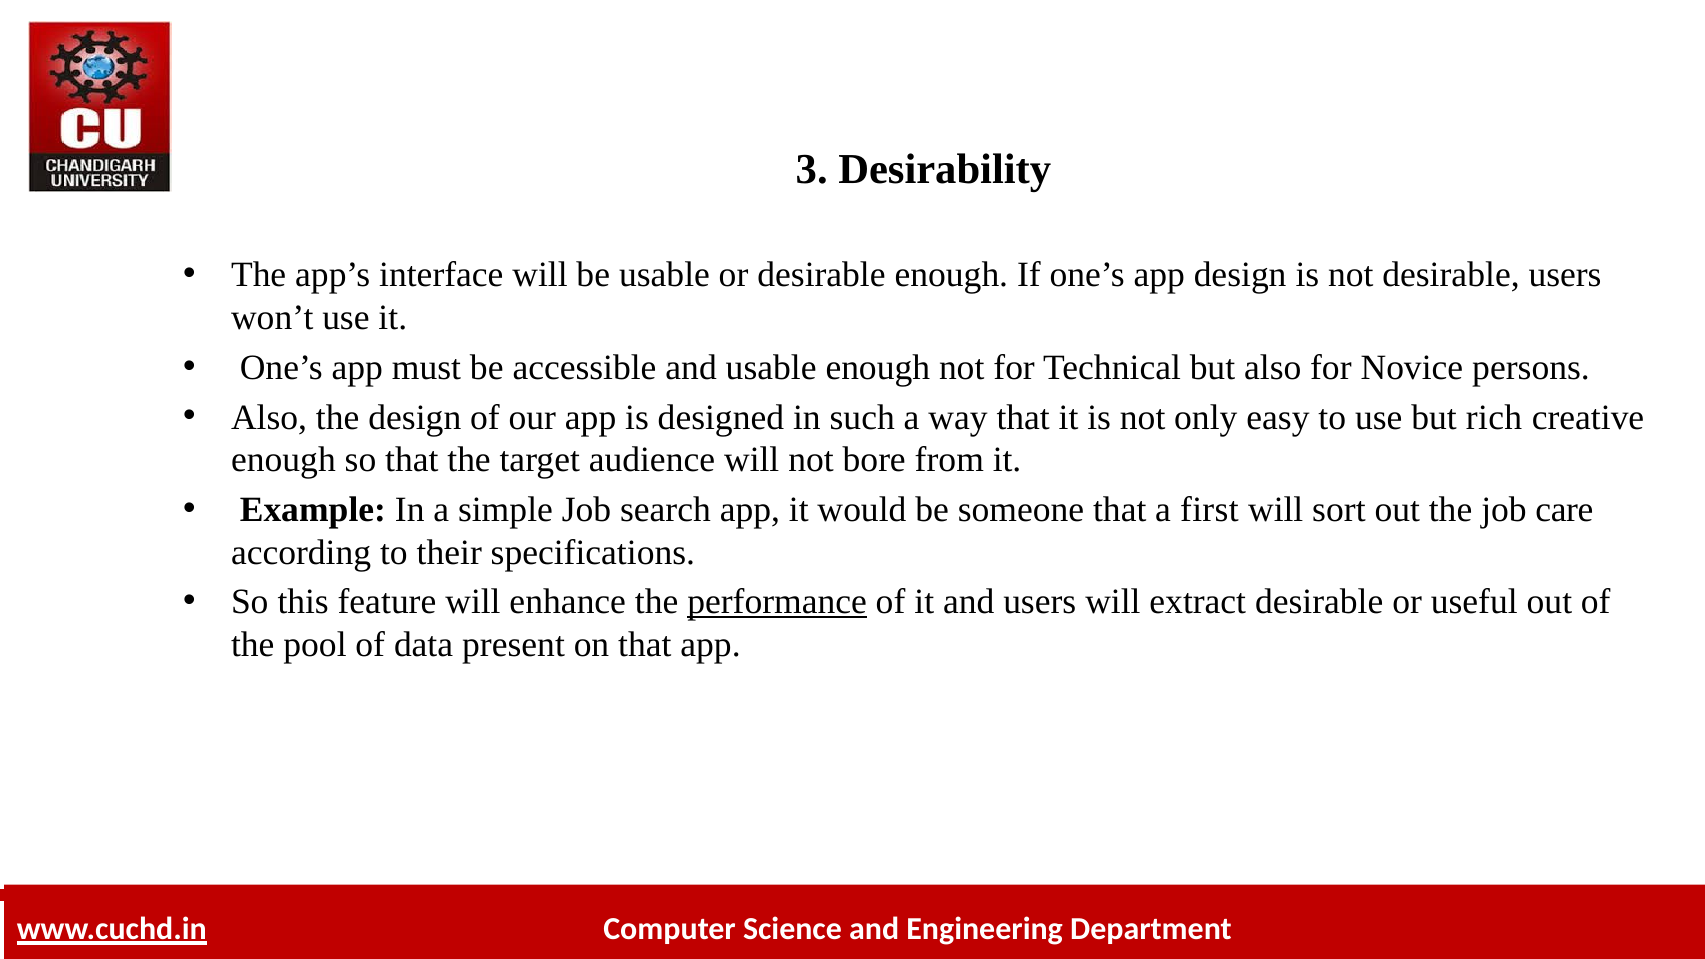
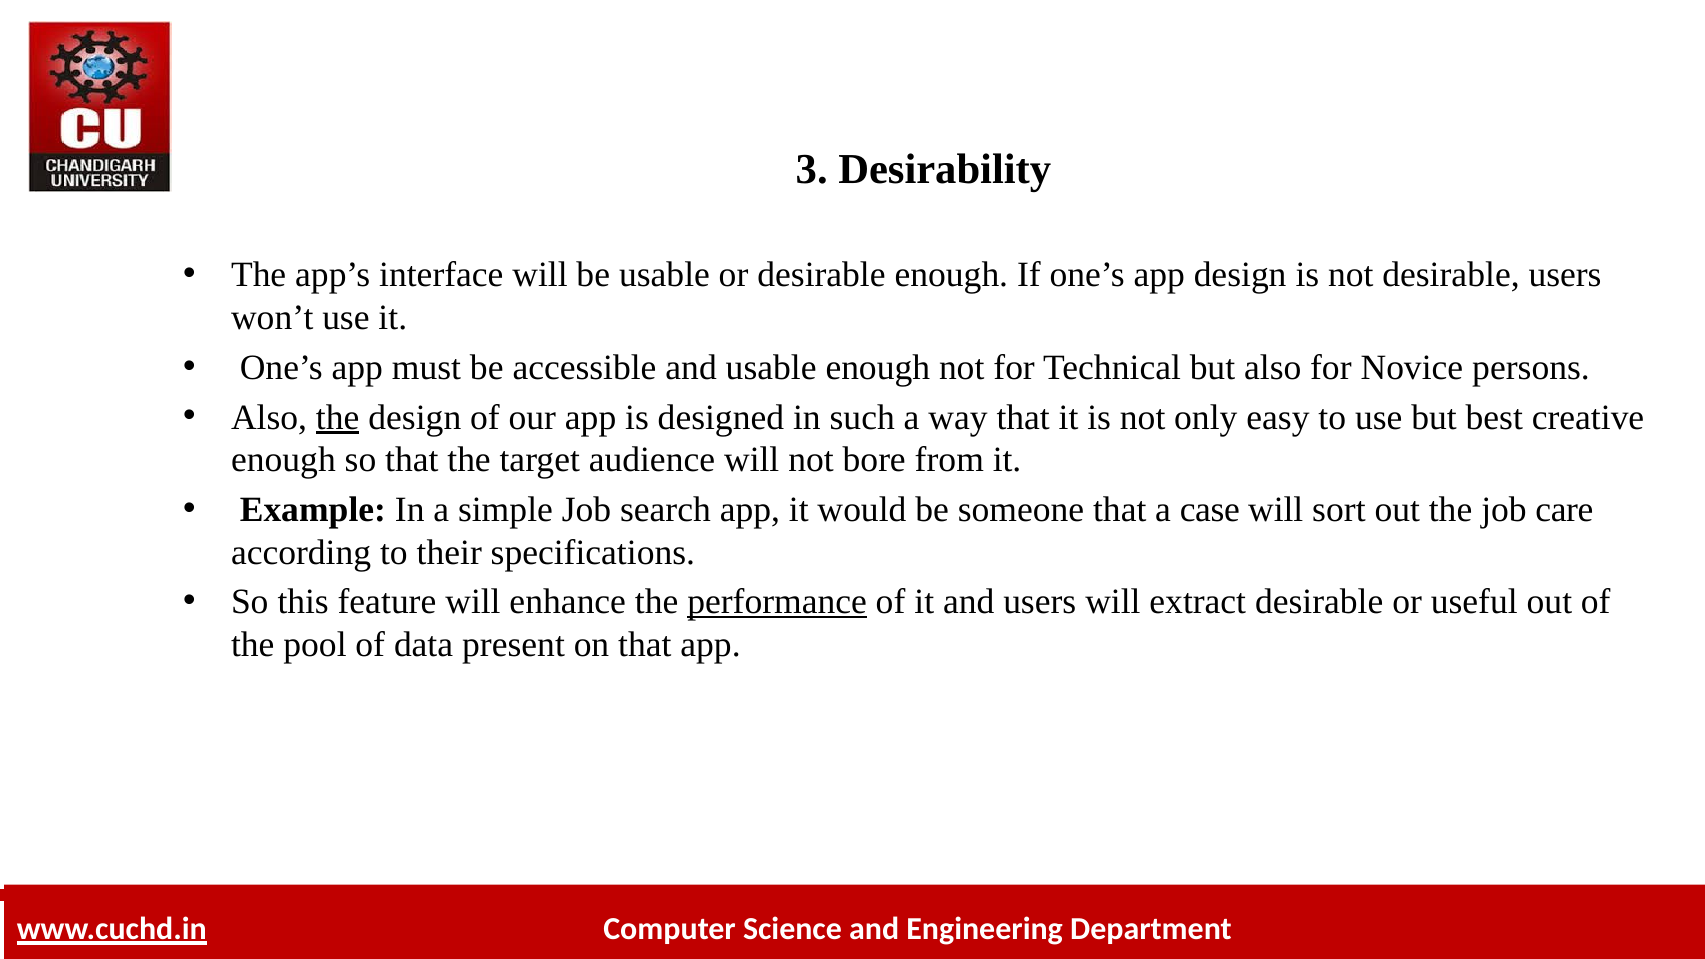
the at (338, 417) underline: none -> present
rich: rich -> best
first: first -> case
